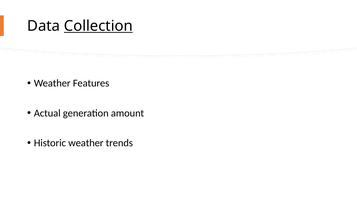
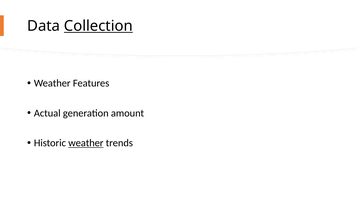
weather at (86, 143) underline: none -> present
